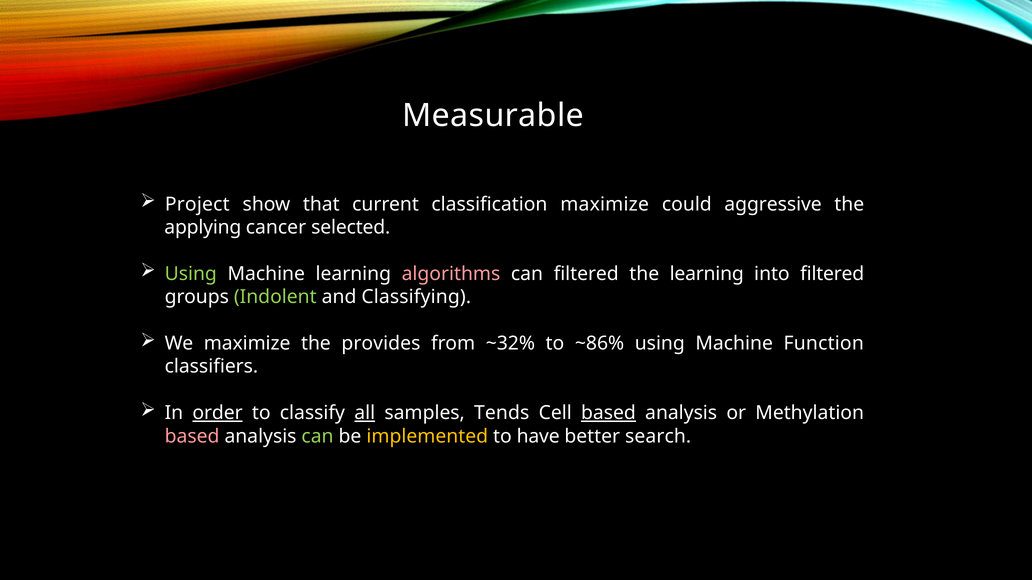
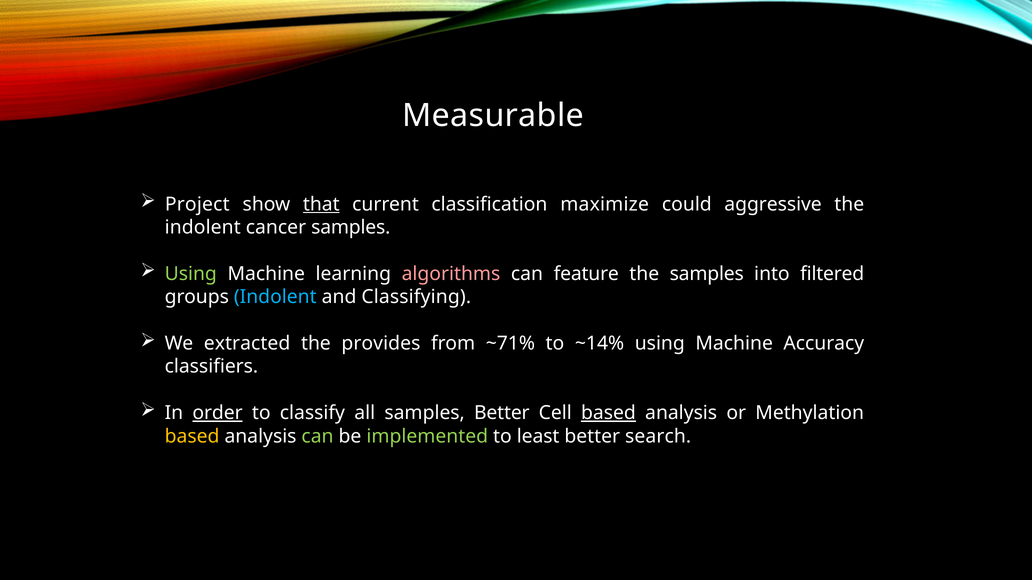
that underline: none -> present
applying at (203, 228): applying -> indolent
cancer selected: selected -> samples
can filtered: filtered -> feature
the learning: learning -> samples
Indolent at (275, 297) colour: light green -> light blue
We maximize: maximize -> extracted
~32%: ~32% -> ~71%
~86%: ~86% -> ~14%
Function: Function -> Accuracy
all underline: present -> none
samples Tends: Tends -> Better
based at (192, 437) colour: pink -> yellow
implemented colour: yellow -> light green
have: have -> least
